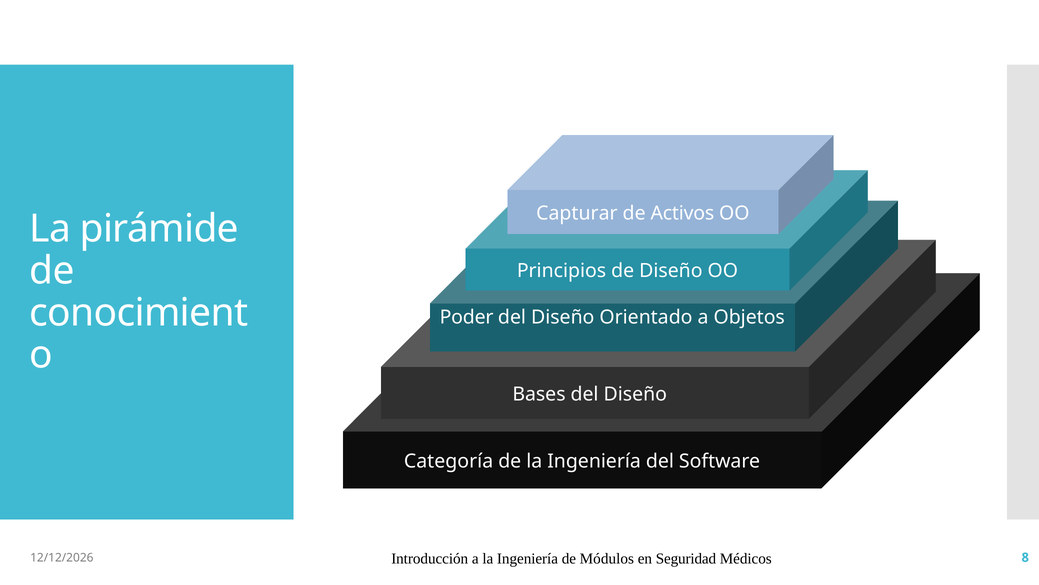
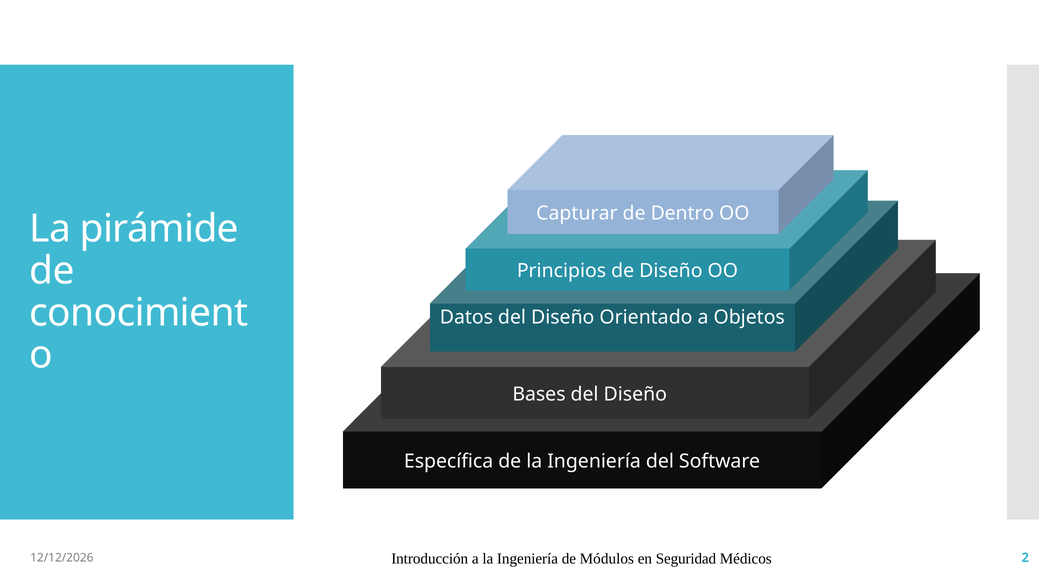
Activos: Activos -> Dentro
Poder: Poder -> Datos
Categoría: Categoría -> Específica
8: 8 -> 2
